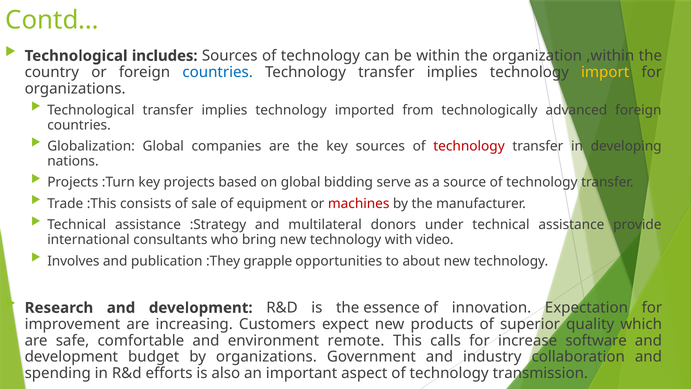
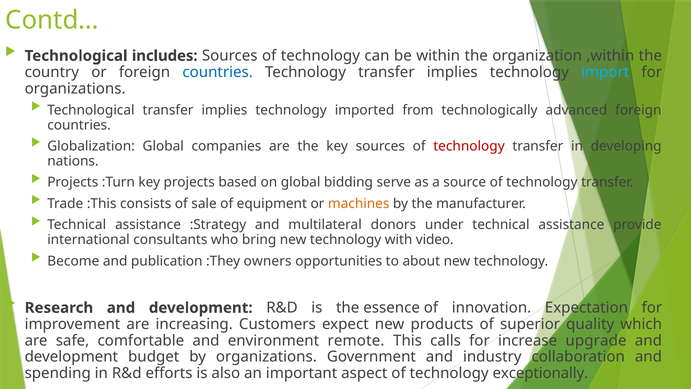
import colour: yellow -> light blue
machines colour: red -> orange
Involves: Involves -> Become
grapple: grapple -> owners
software: software -> upgrade
transmission: transmission -> exceptionally
